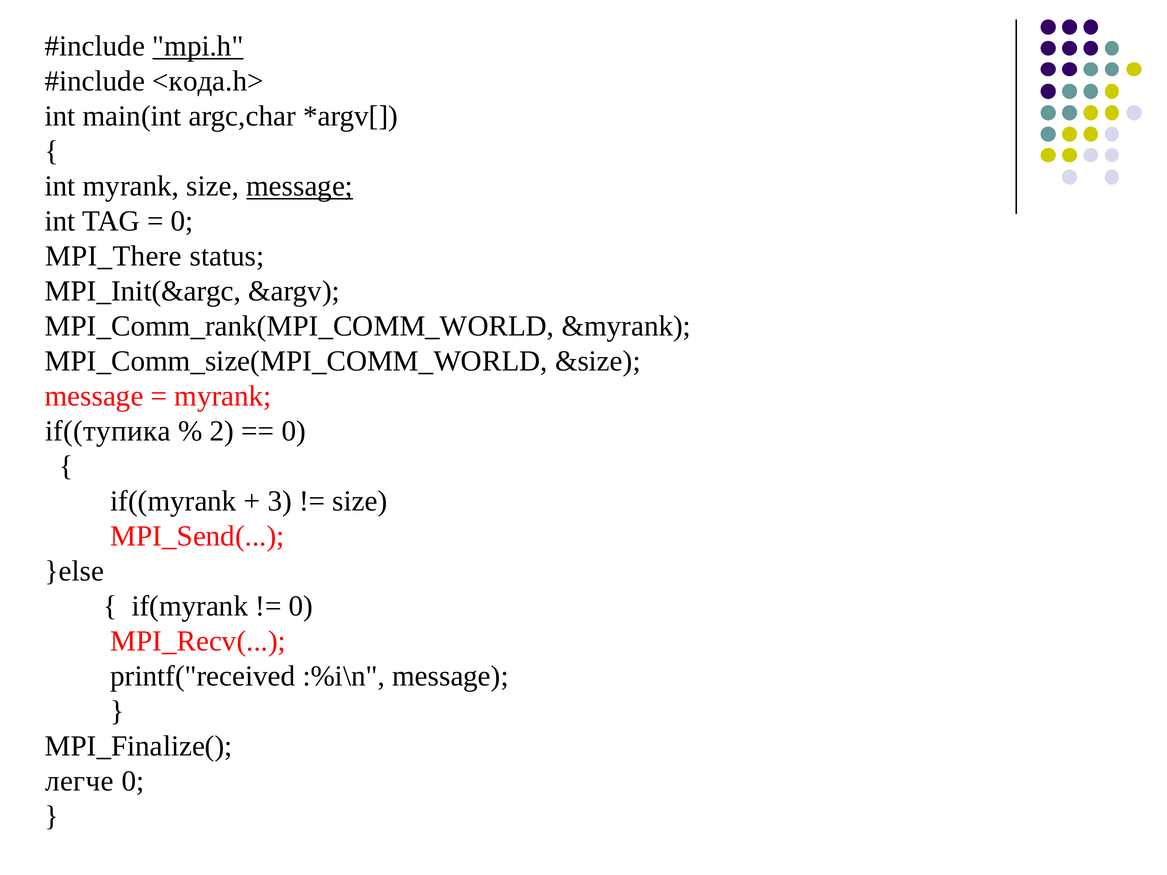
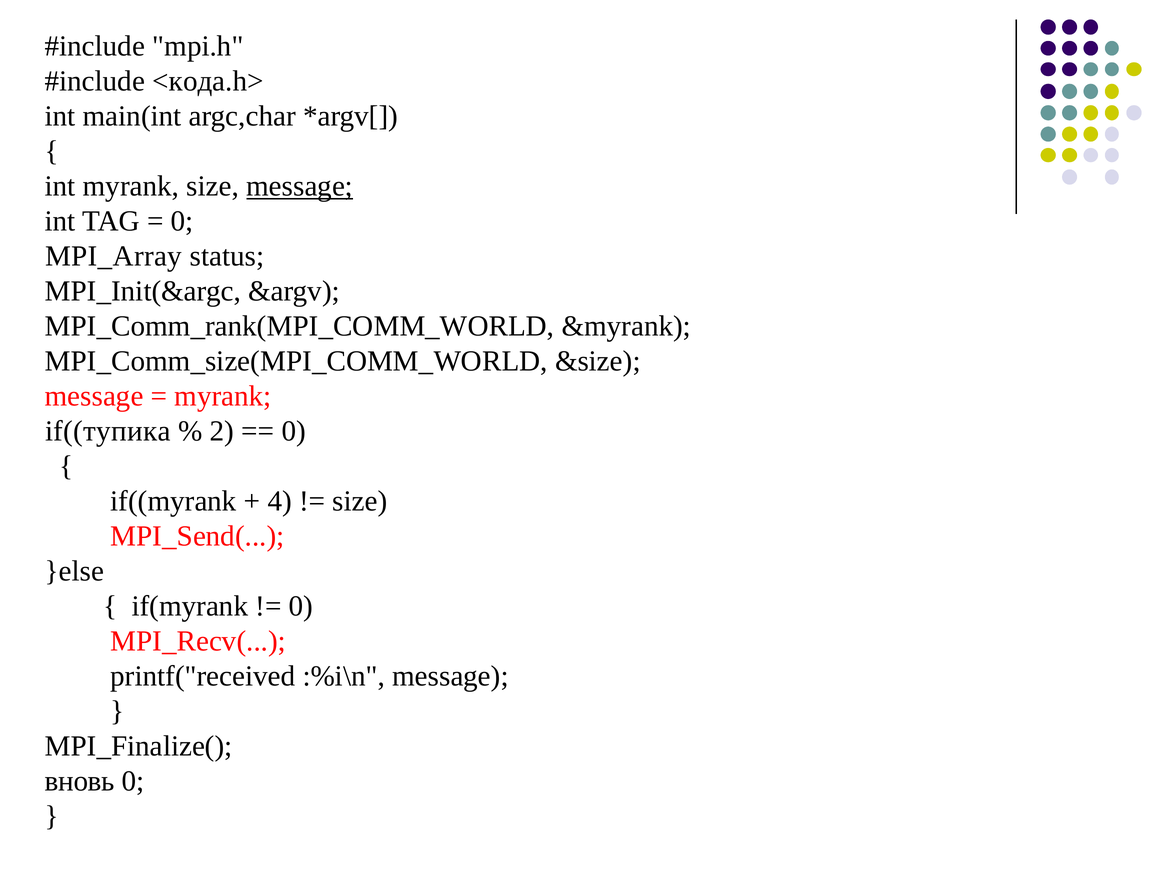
mpi.h underline: present -> none
MPI_There: MPI_There -> MPI_Array
3: 3 -> 4
легче: легче -> вновь
